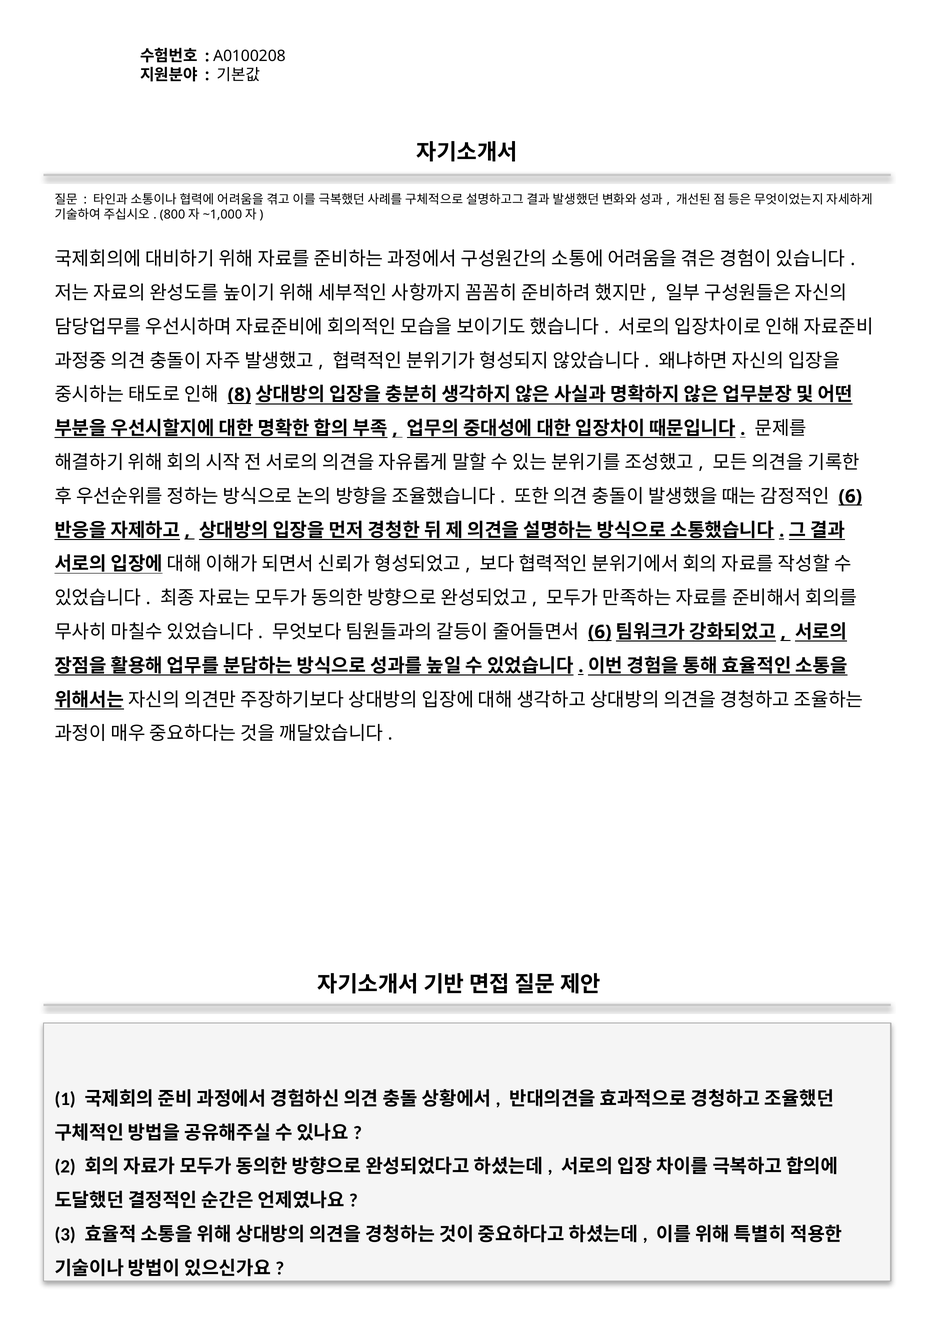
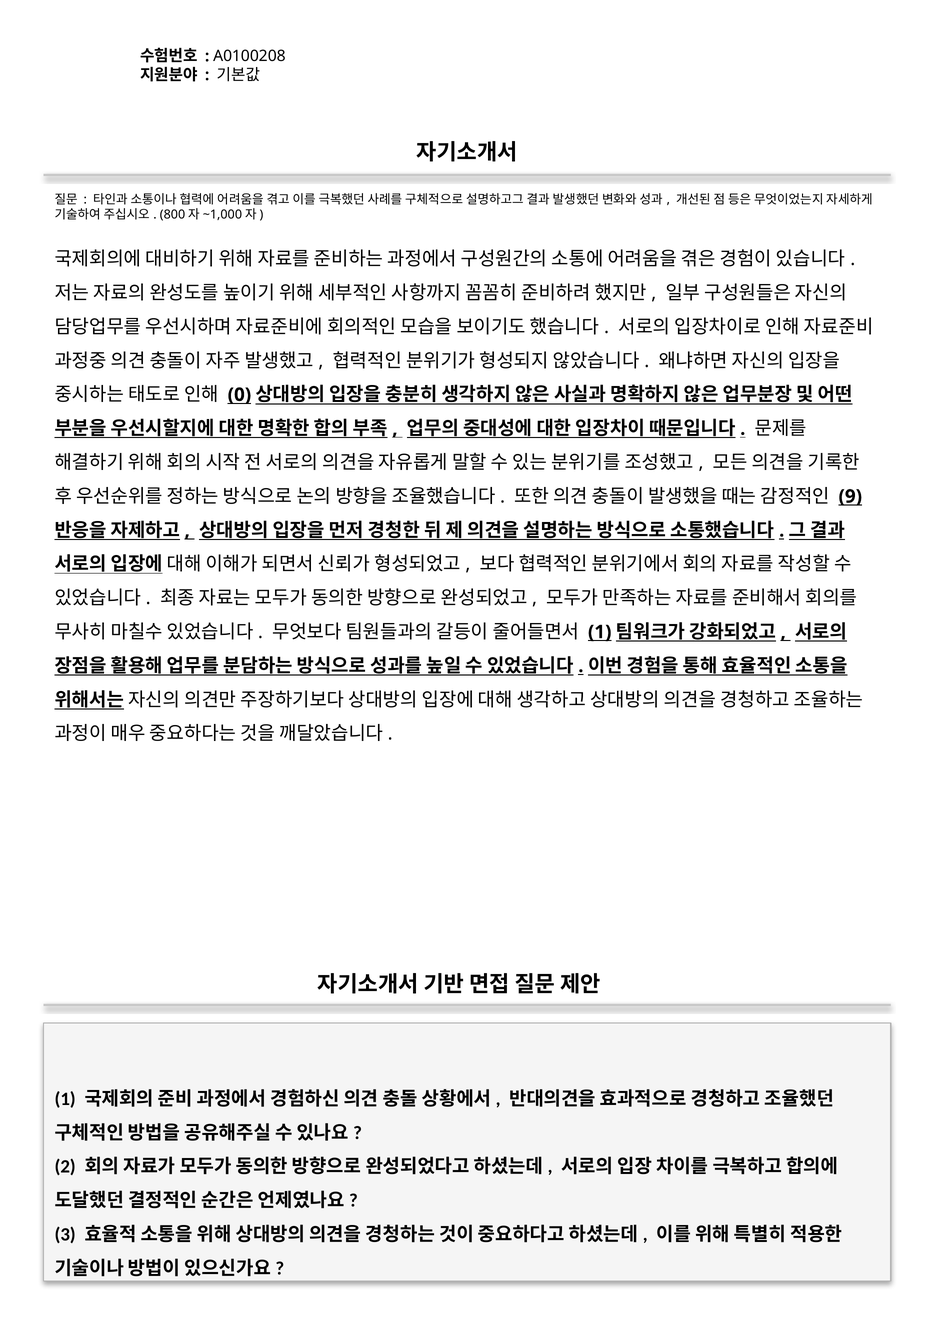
8: 8 -> 0
6 at (850, 496): 6 -> 9
6 at (600, 632): 6 -> 1
